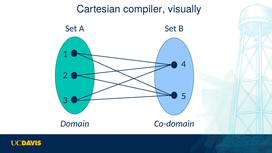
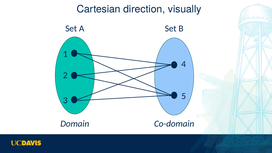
compiler: compiler -> direction
